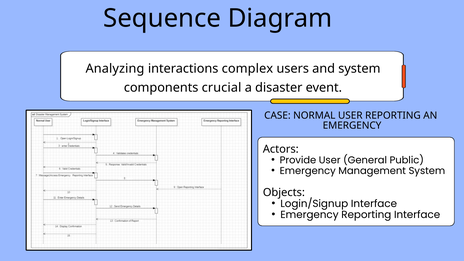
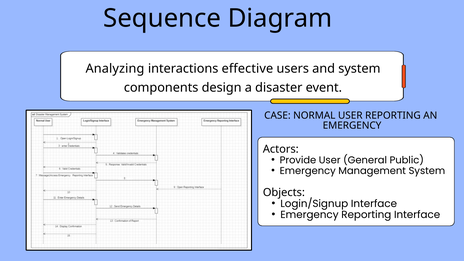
complex: complex -> effective
crucial: crucial -> design
